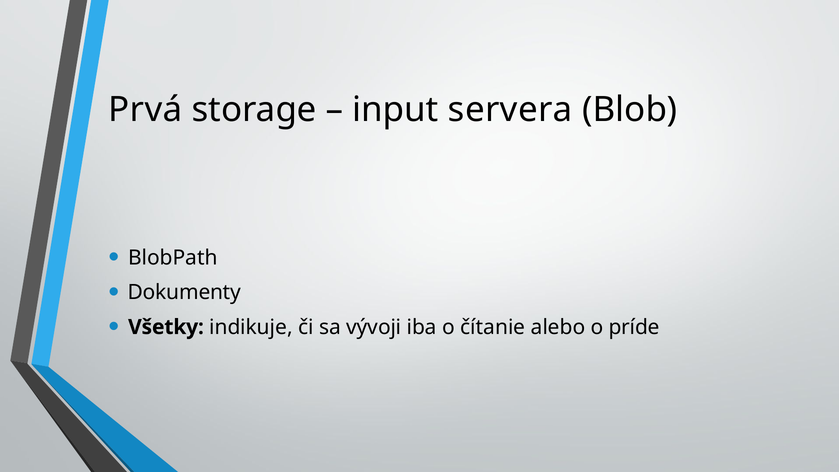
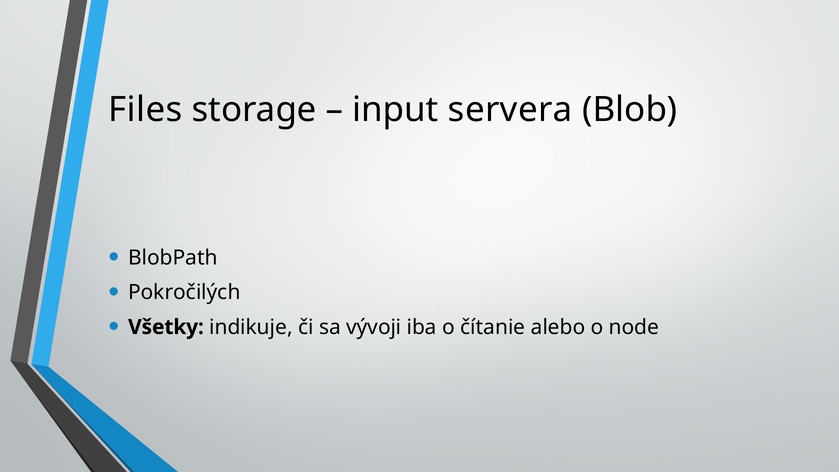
Prvá: Prvá -> Files
Dokumenty: Dokumenty -> Pokročilých
príde: príde -> node
